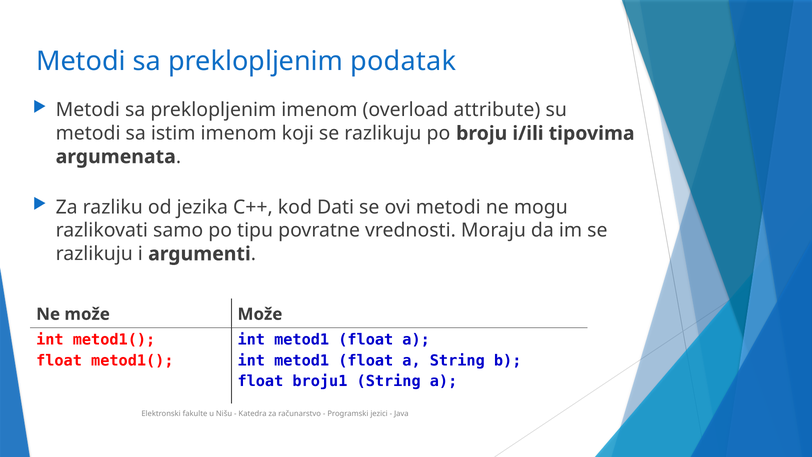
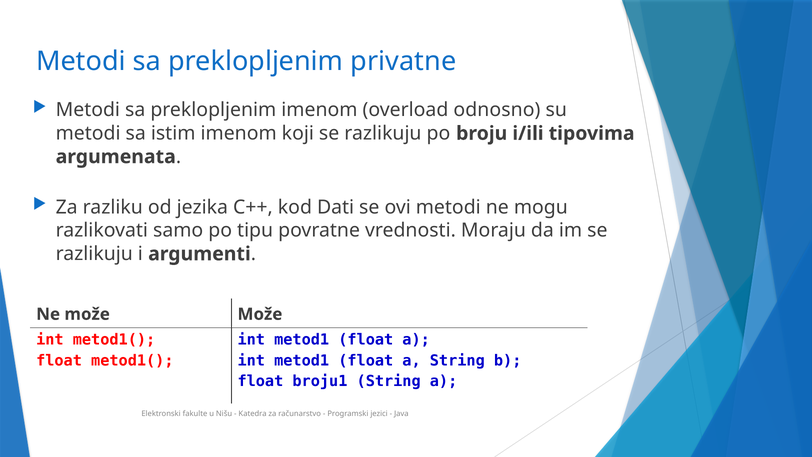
podatak: podatak -> privatne
attribute: attribute -> odnosno
